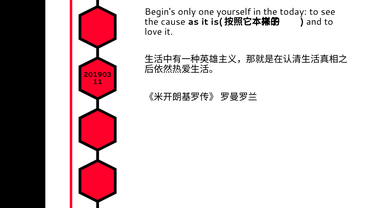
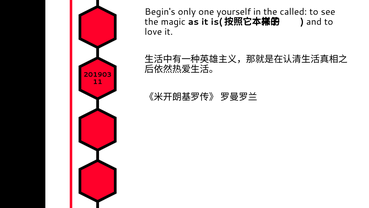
today: today -> called
cause: cause -> magic
